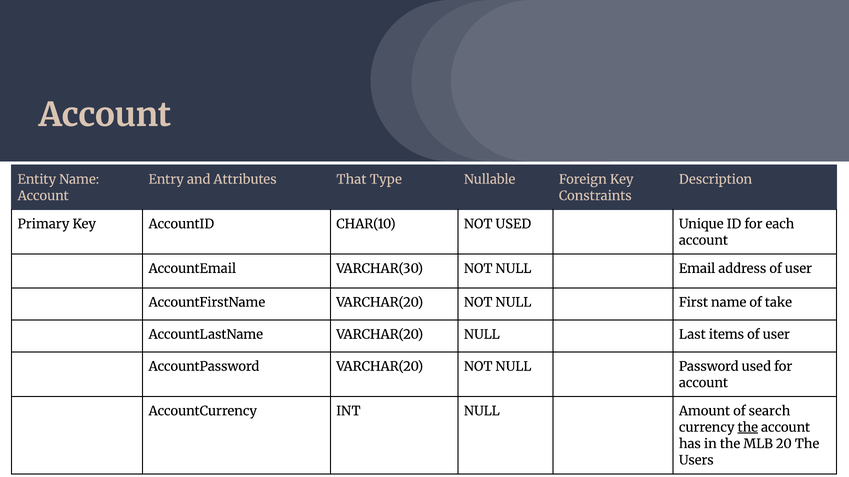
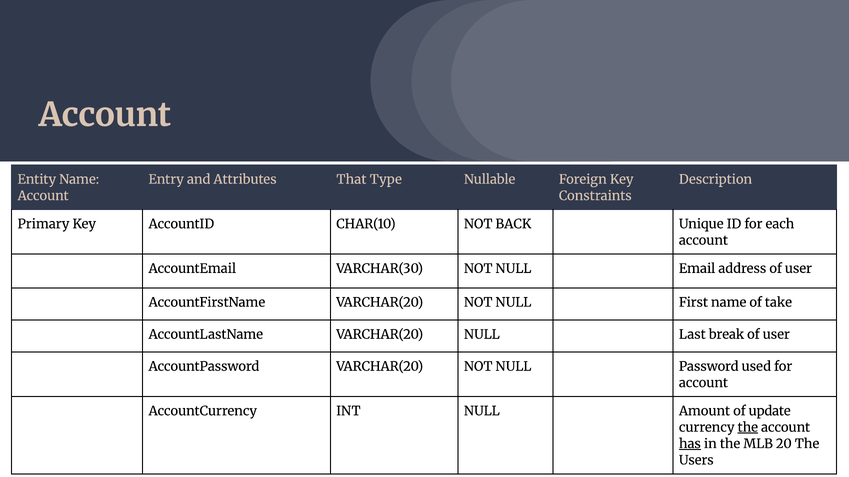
NOT USED: USED -> BACK
items: items -> break
search: search -> update
has underline: none -> present
